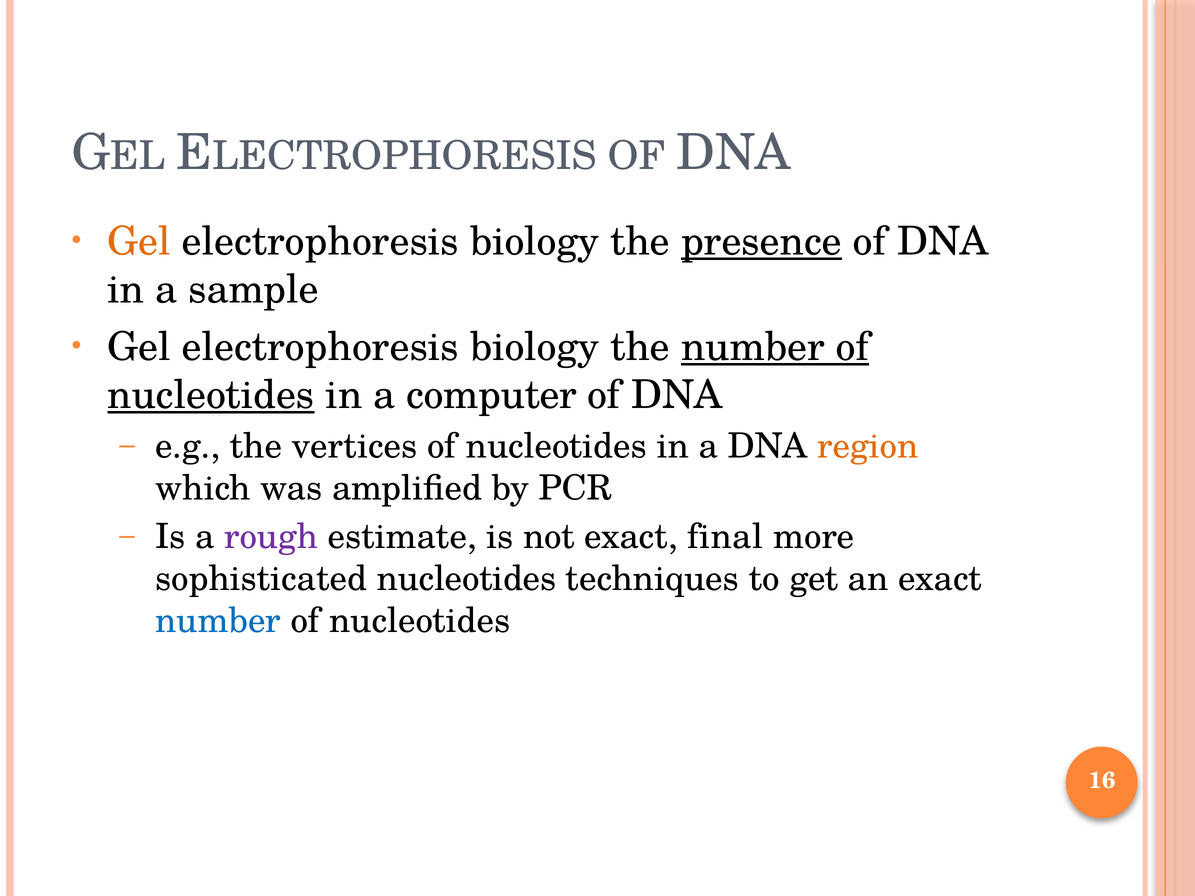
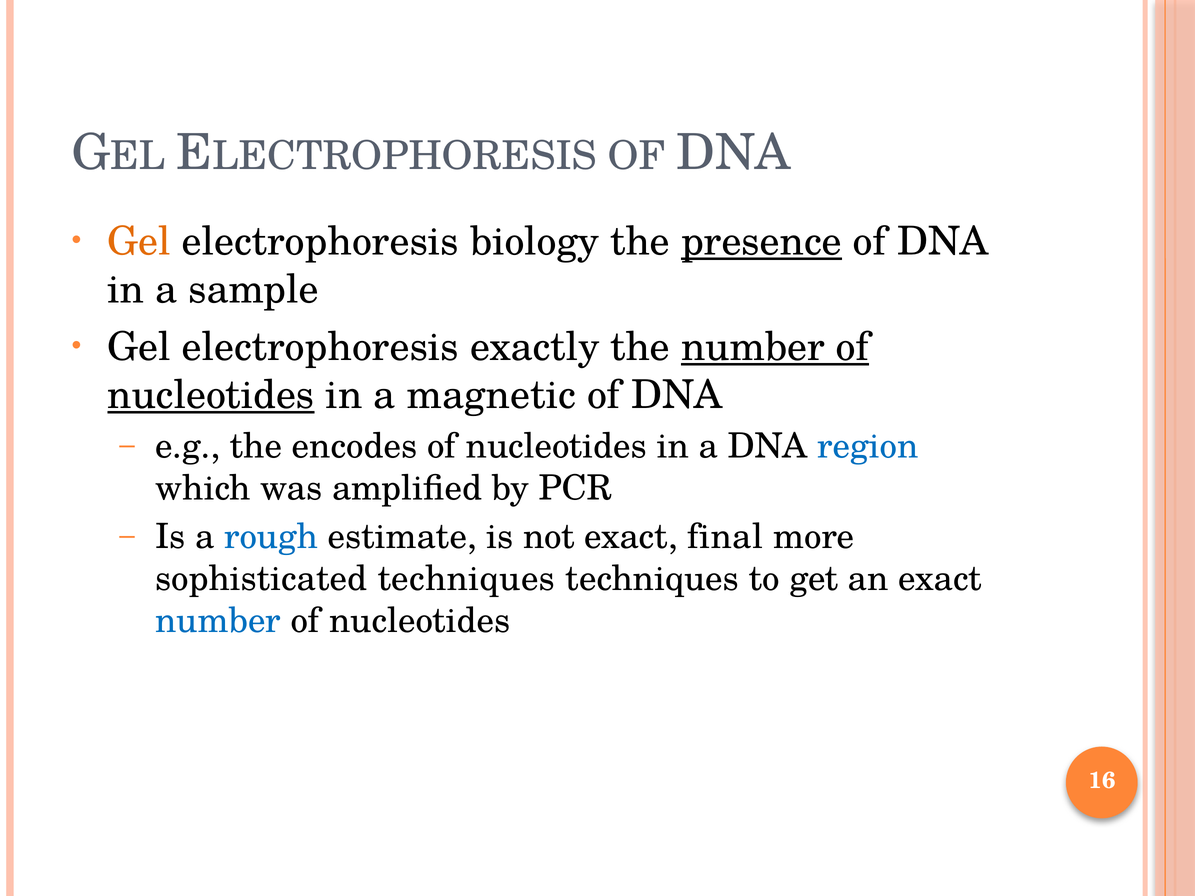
biology at (535, 347): biology -> exactly
computer: computer -> magnetic
vertices: vertices -> encodes
region colour: orange -> blue
rough colour: purple -> blue
sophisticated nucleotides: nucleotides -> techniques
